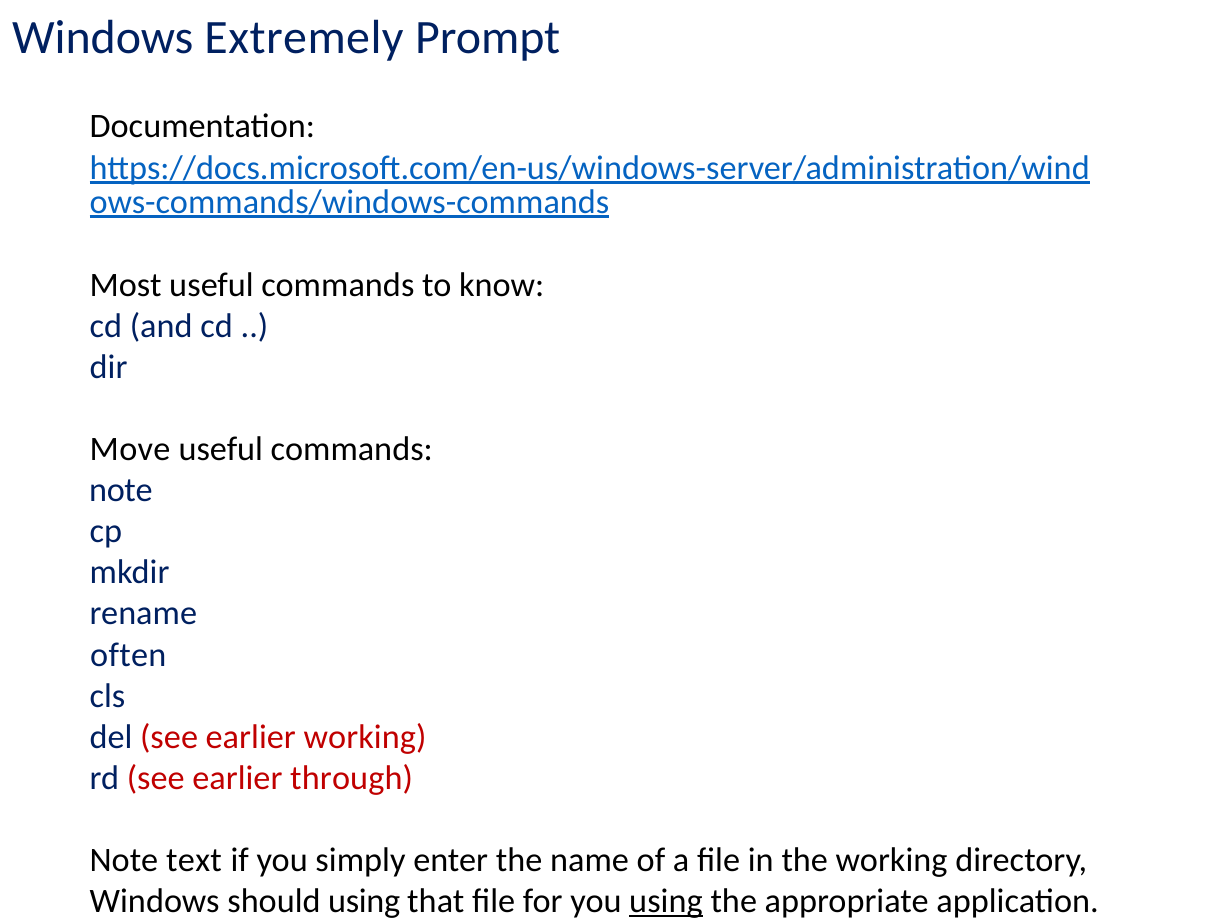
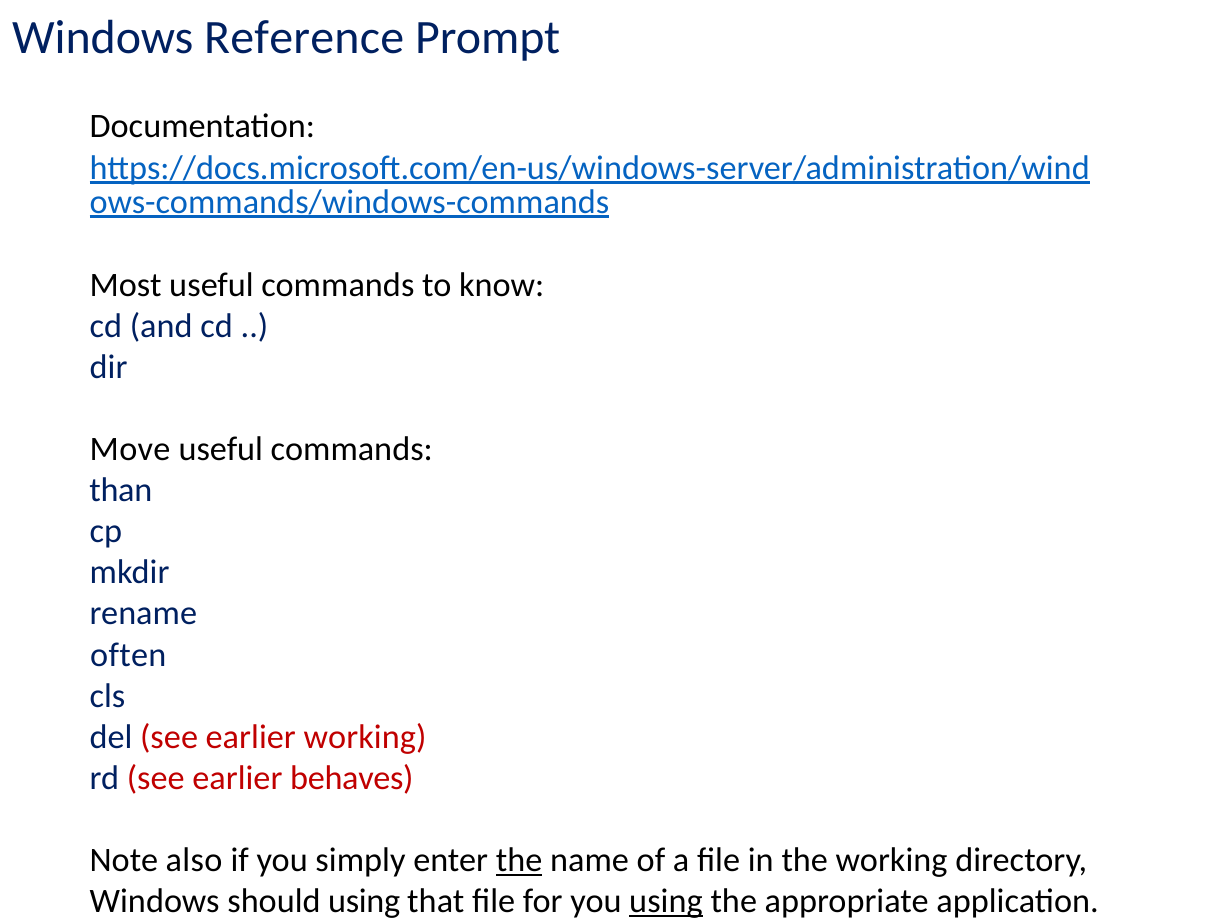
Extremely: Extremely -> Reference
note at (121, 490): note -> than
through: through -> behaves
text: text -> also
the at (519, 860) underline: none -> present
